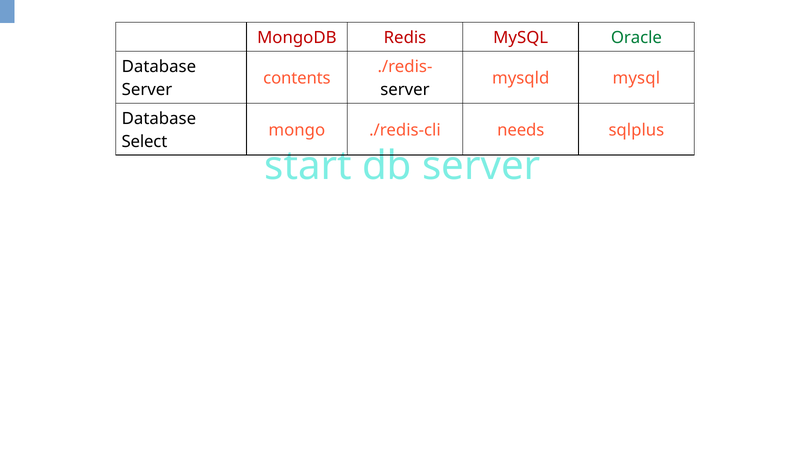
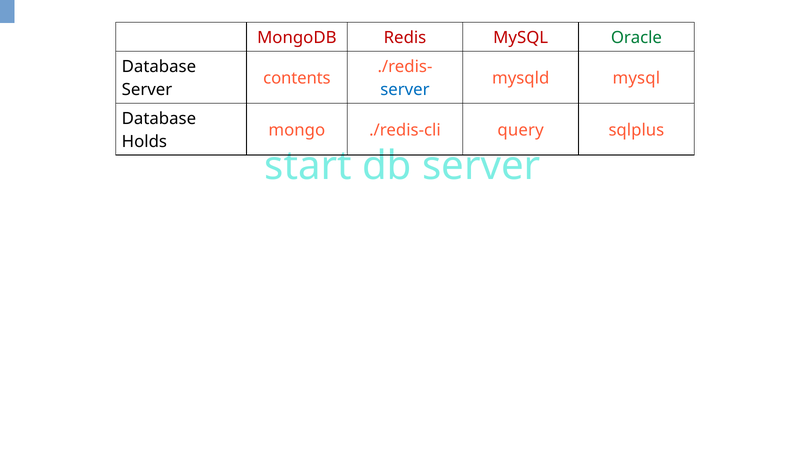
server at (405, 90) colour: black -> blue
needs: needs -> query
Select: Select -> Holds
